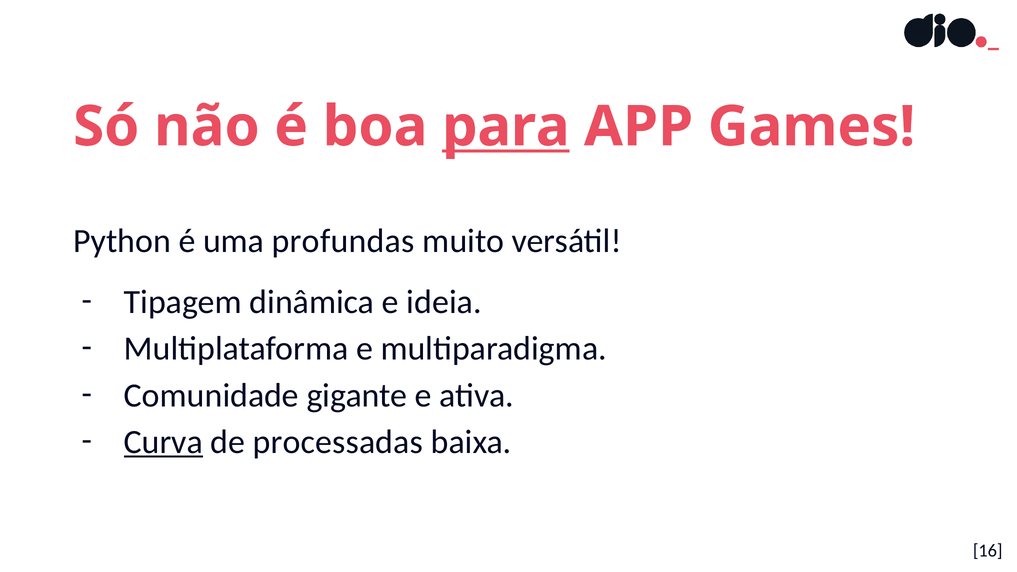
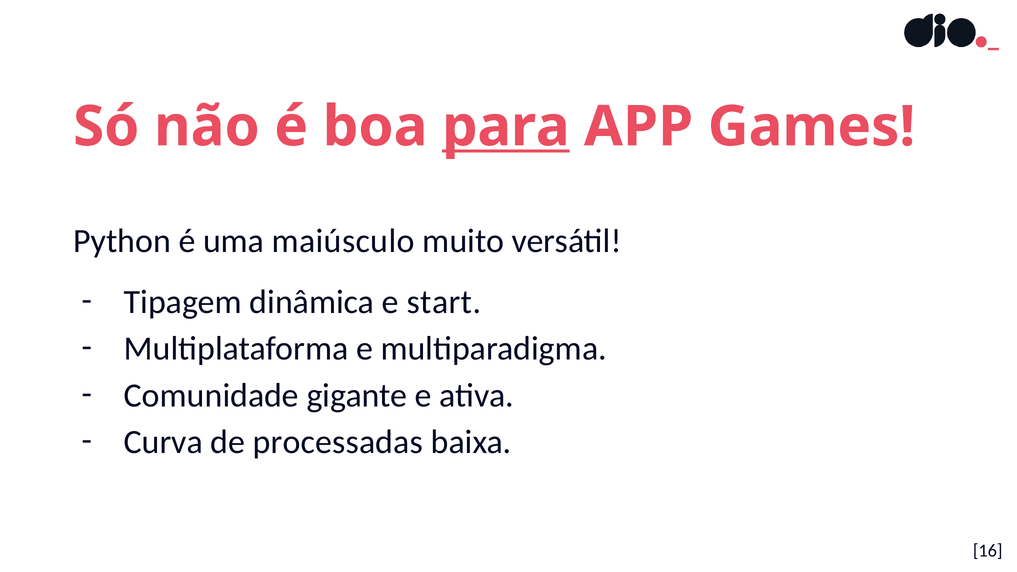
profundas: profundas -> maiúsculo
ideia: ideia -> start
Curva underline: present -> none
